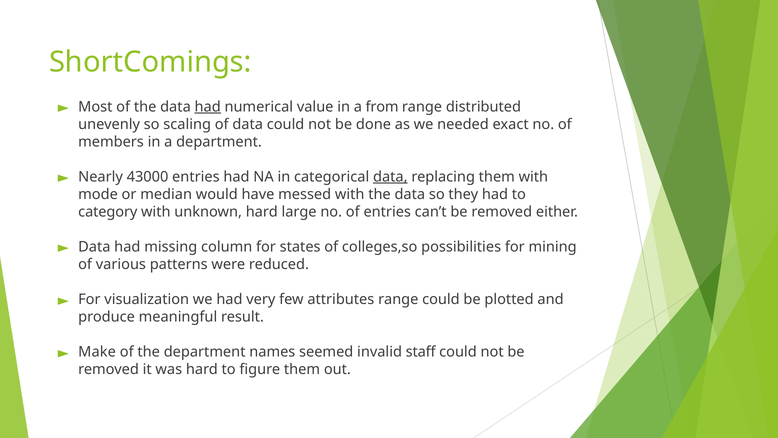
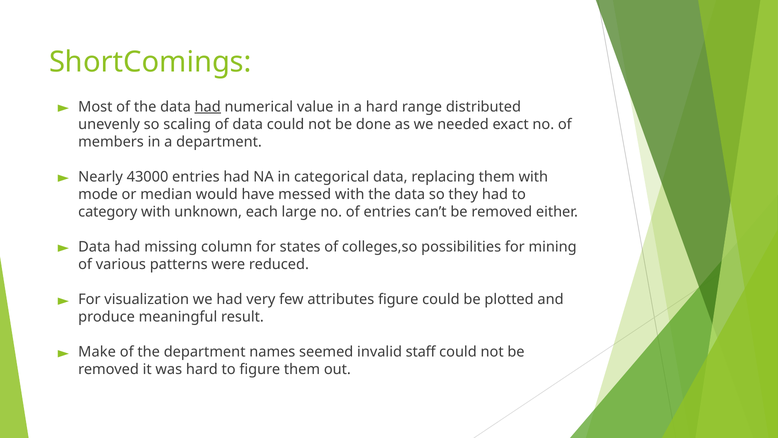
a from: from -> hard
data at (390, 177) underline: present -> none
unknown hard: hard -> each
attributes range: range -> figure
